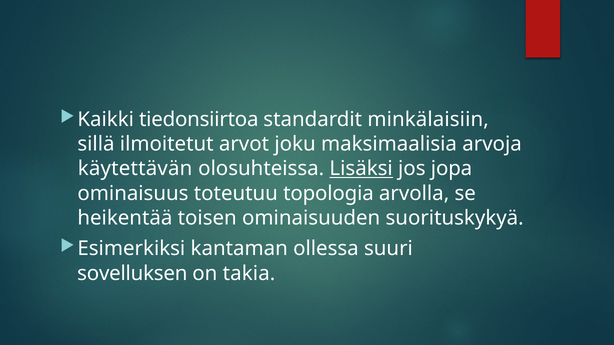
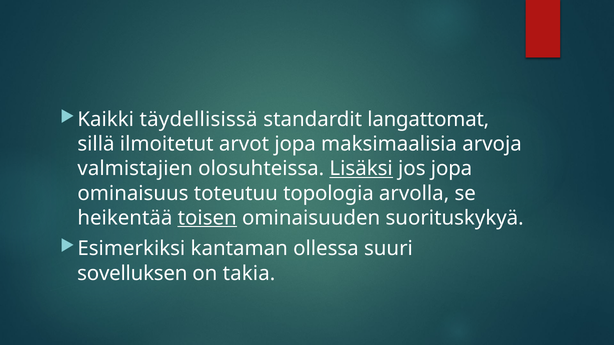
tiedonsiirtoa: tiedonsiirtoa -> täydellisissä
minkälaisiin: minkälaisiin -> langattomat
arvot joku: joku -> jopa
käytettävän: käytettävän -> valmistajien
toisen underline: none -> present
